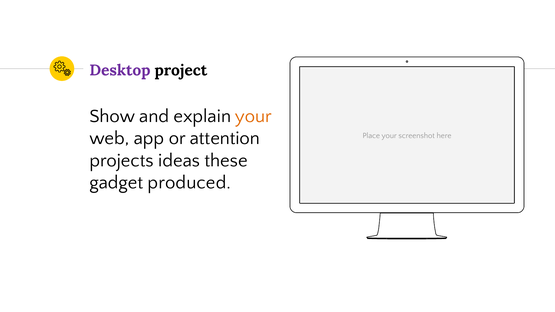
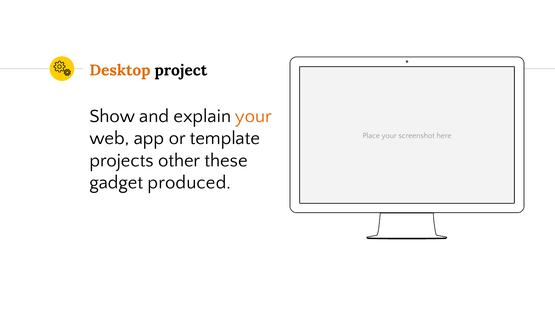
Desktop colour: purple -> orange
attention: attention -> template
ideas: ideas -> other
